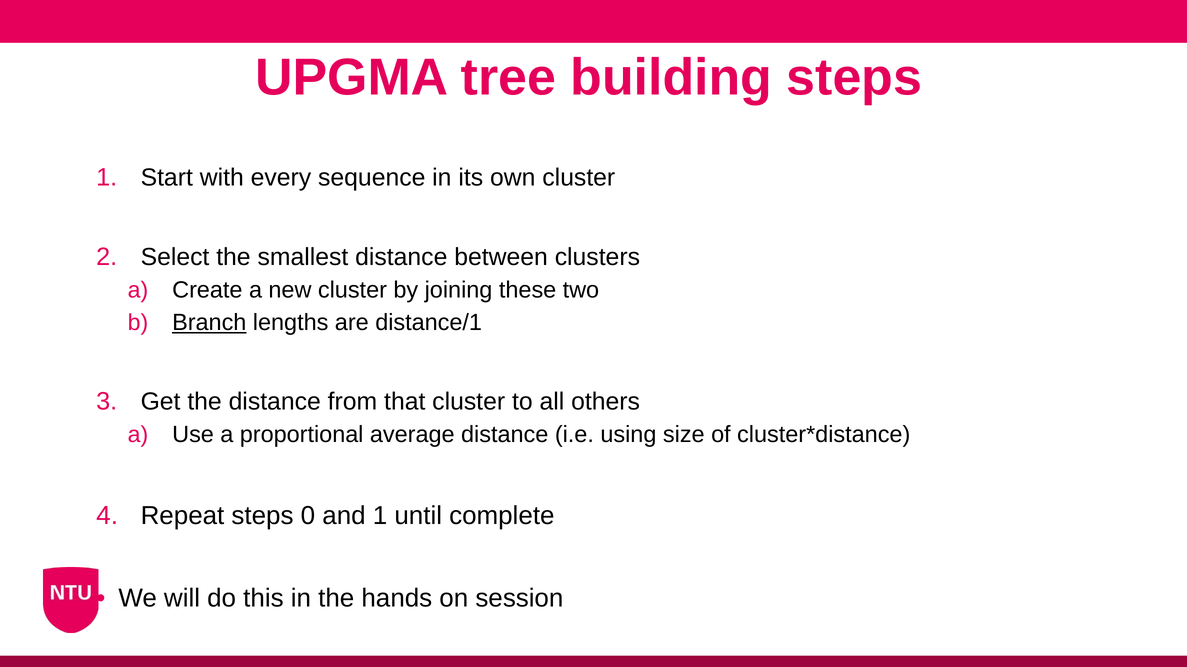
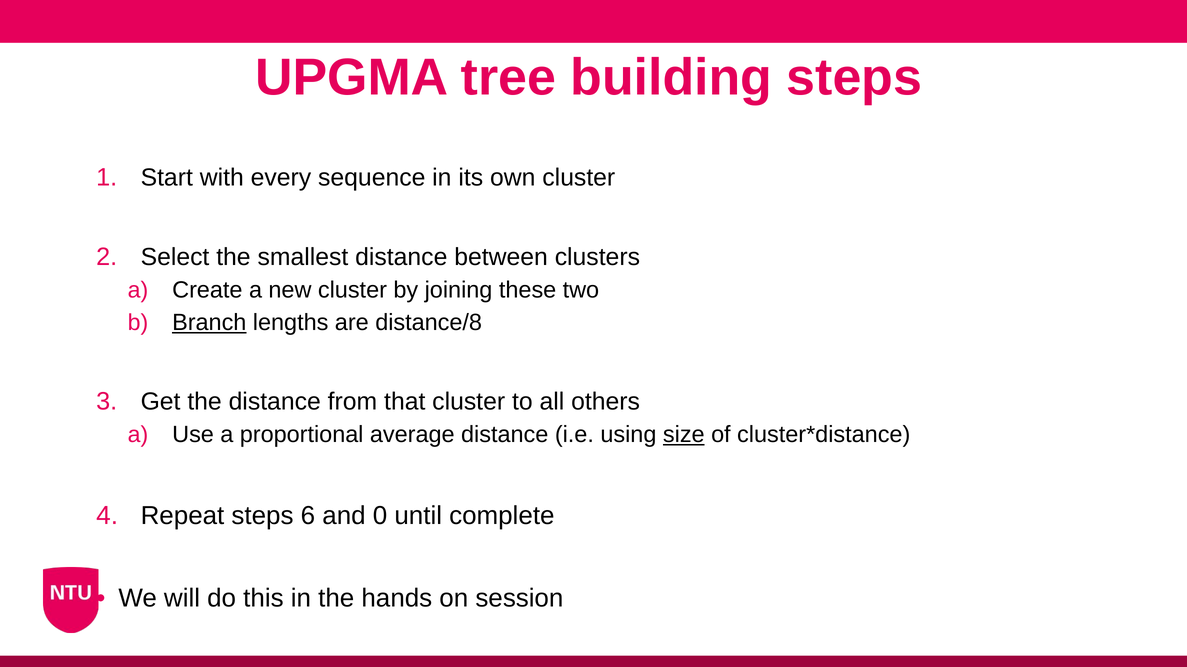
distance/1: distance/1 -> distance/8
size underline: none -> present
0: 0 -> 6
and 1: 1 -> 0
